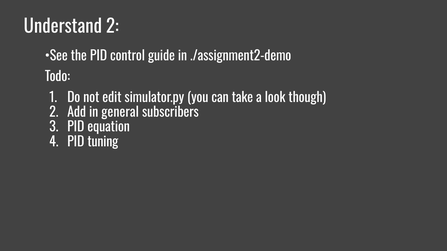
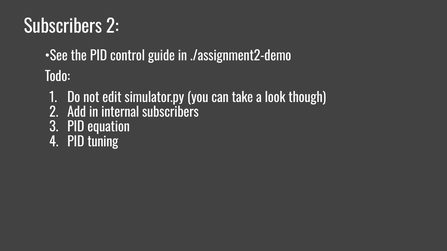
Understand at (63, 27): Understand -> Subscribers
general: general -> internal
